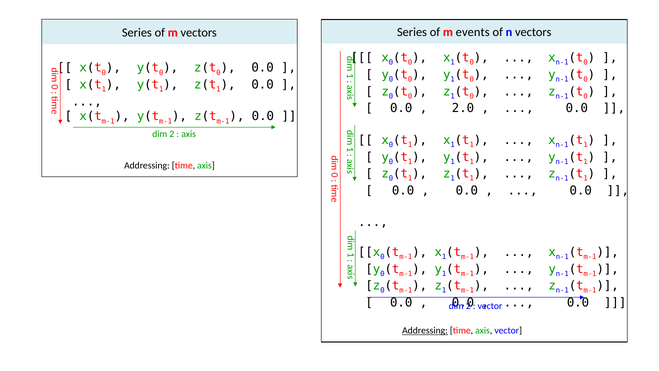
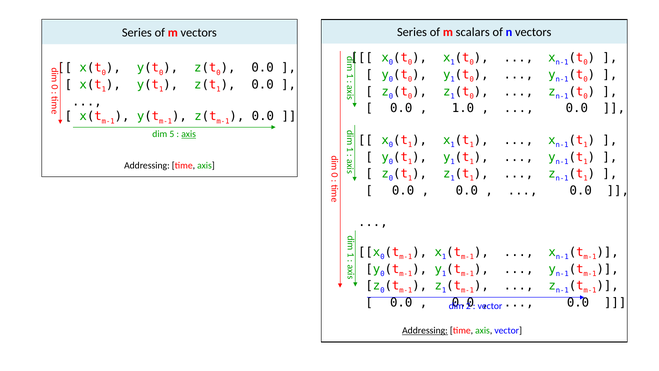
events: events -> scalars
2.0: 2.0 -> 1.0
2 at (172, 134): 2 -> 5
axis at (189, 134) underline: none -> present
